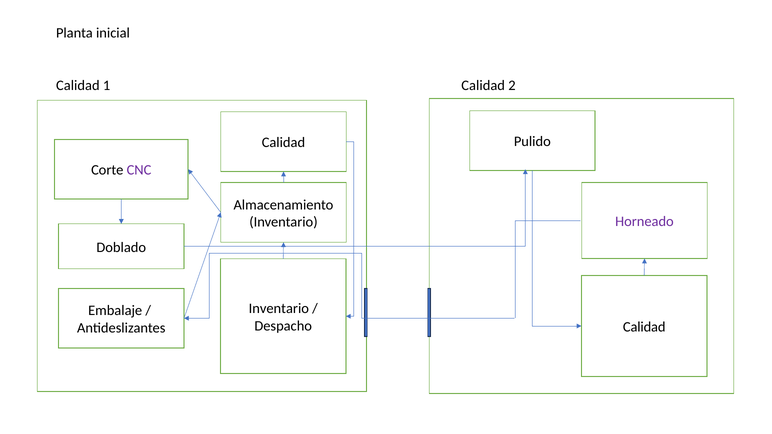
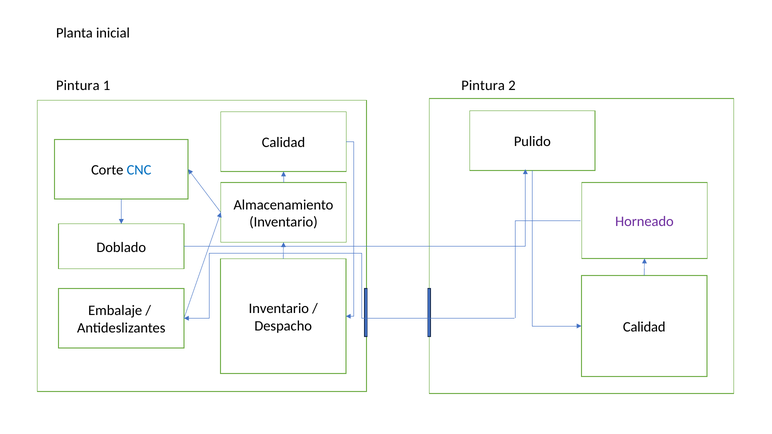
Calidad at (78, 85): Calidad -> Pintura
1 Calidad: Calidad -> Pintura
CNC colour: purple -> blue
